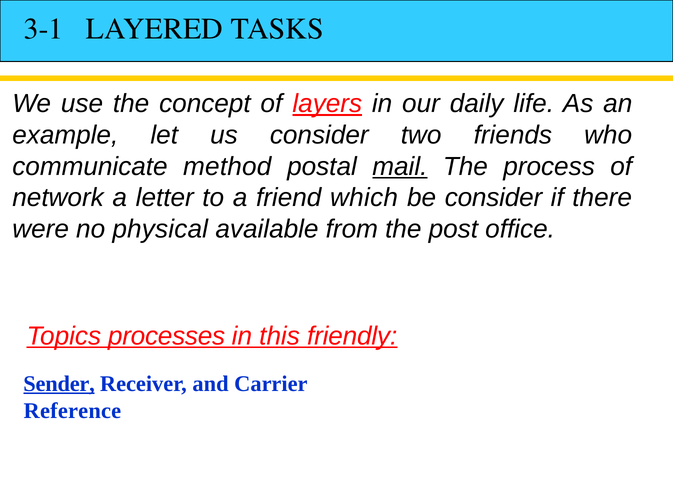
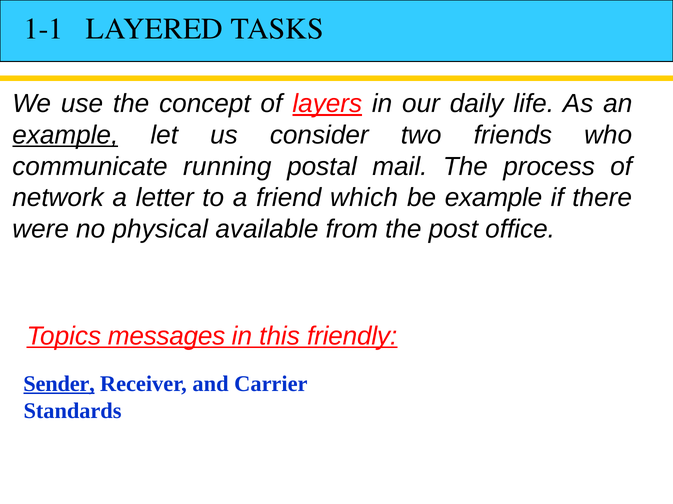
3-1: 3-1 -> 1-1
example at (65, 135) underline: none -> present
method: method -> running
mail underline: present -> none
be consider: consider -> example
processes: processes -> messages
Reference: Reference -> Standards
